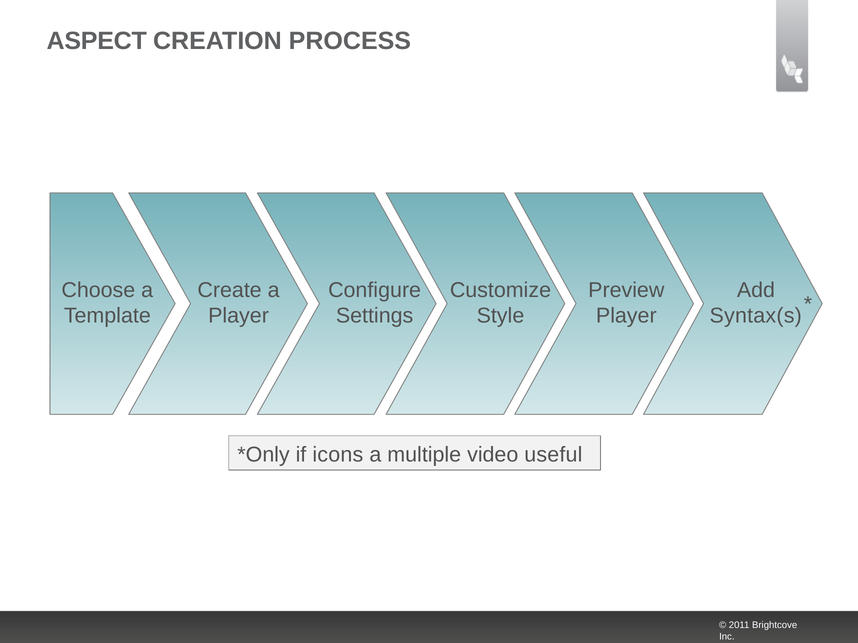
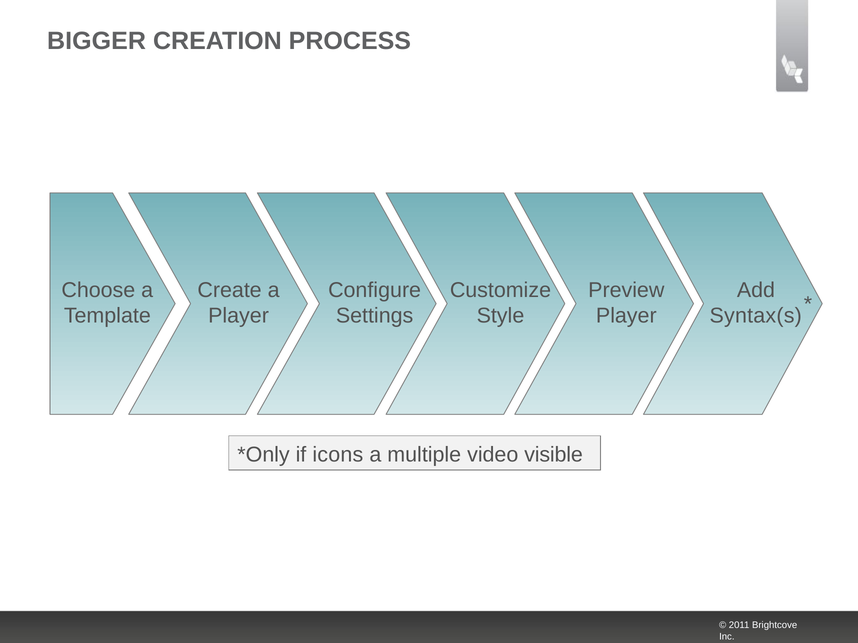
ASPECT: ASPECT -> BIGGER
useful: useful -> visible
